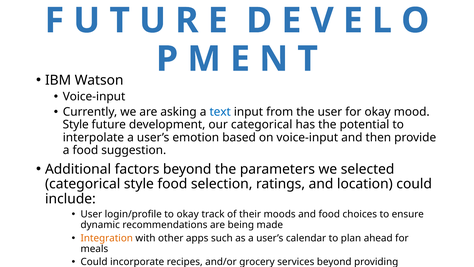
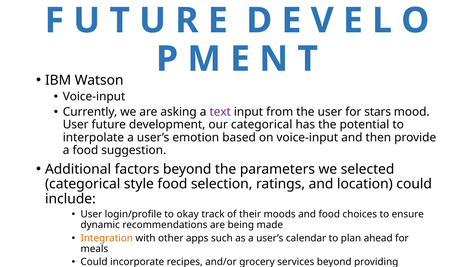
text colour: blue -> purple
for okay: okay -> stars
Style at (76, 125): Style -> User
